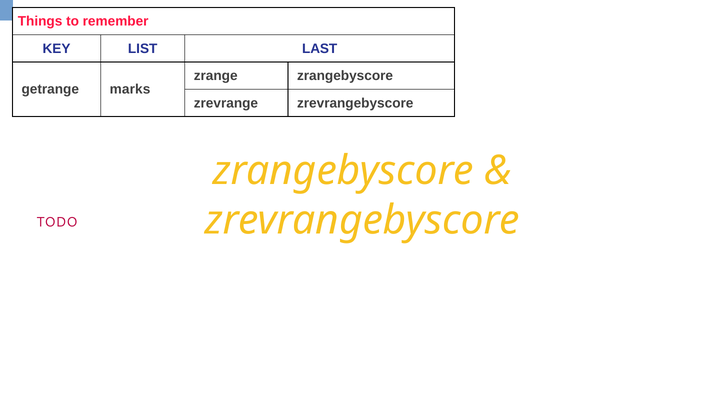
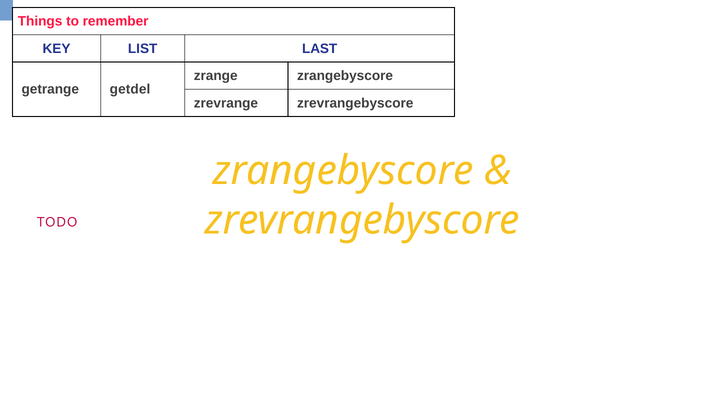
marks: marks -> getdel
